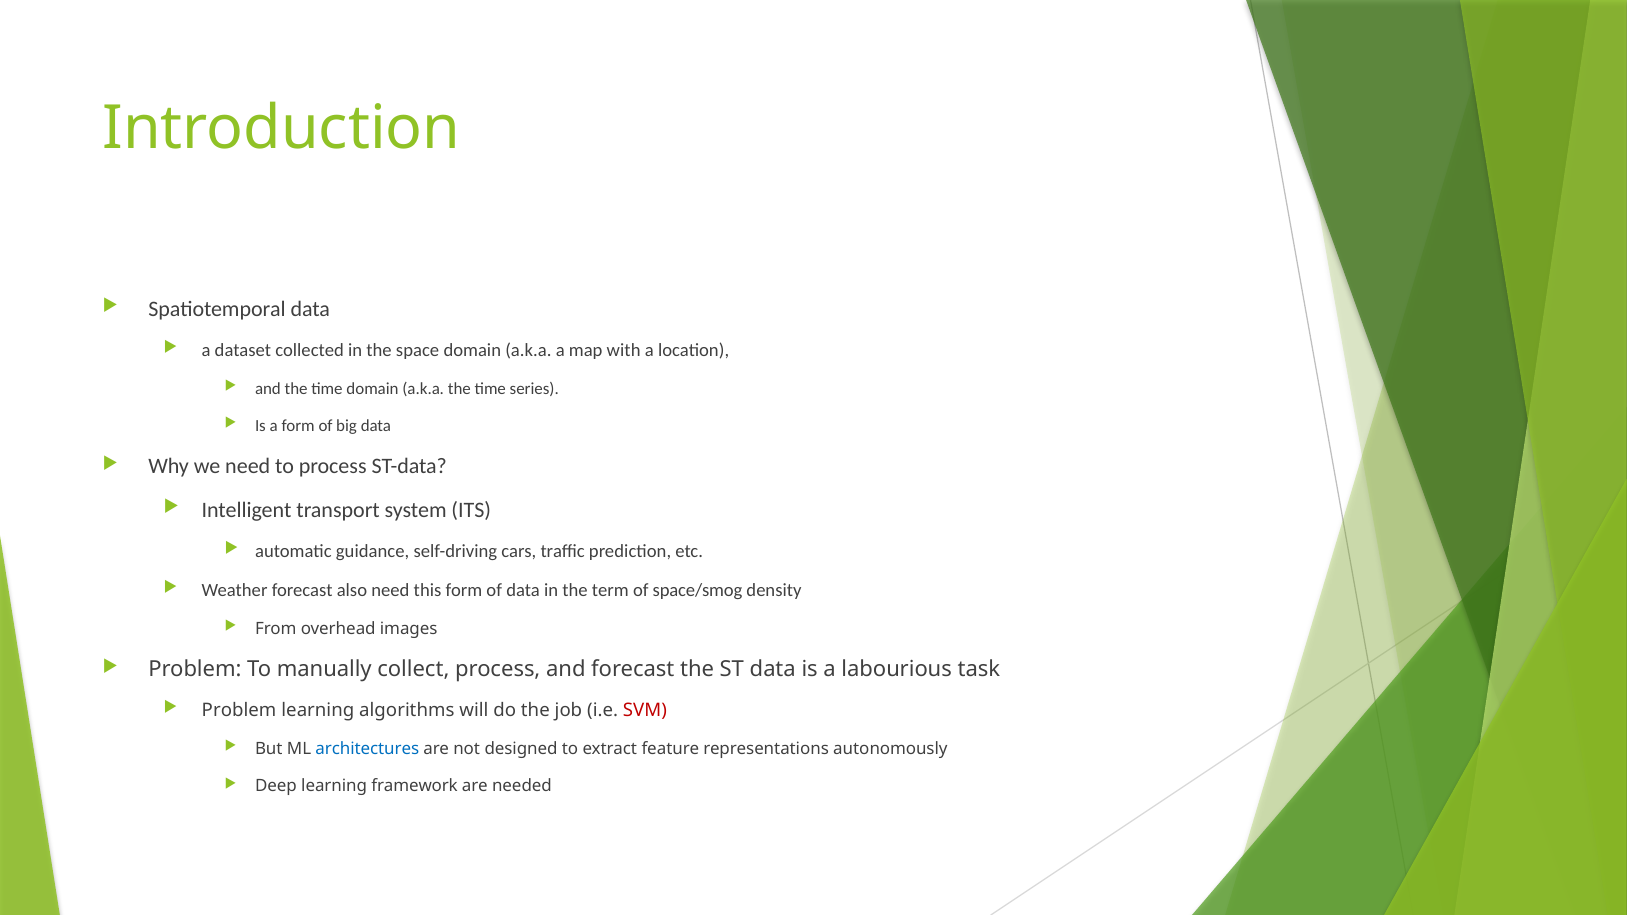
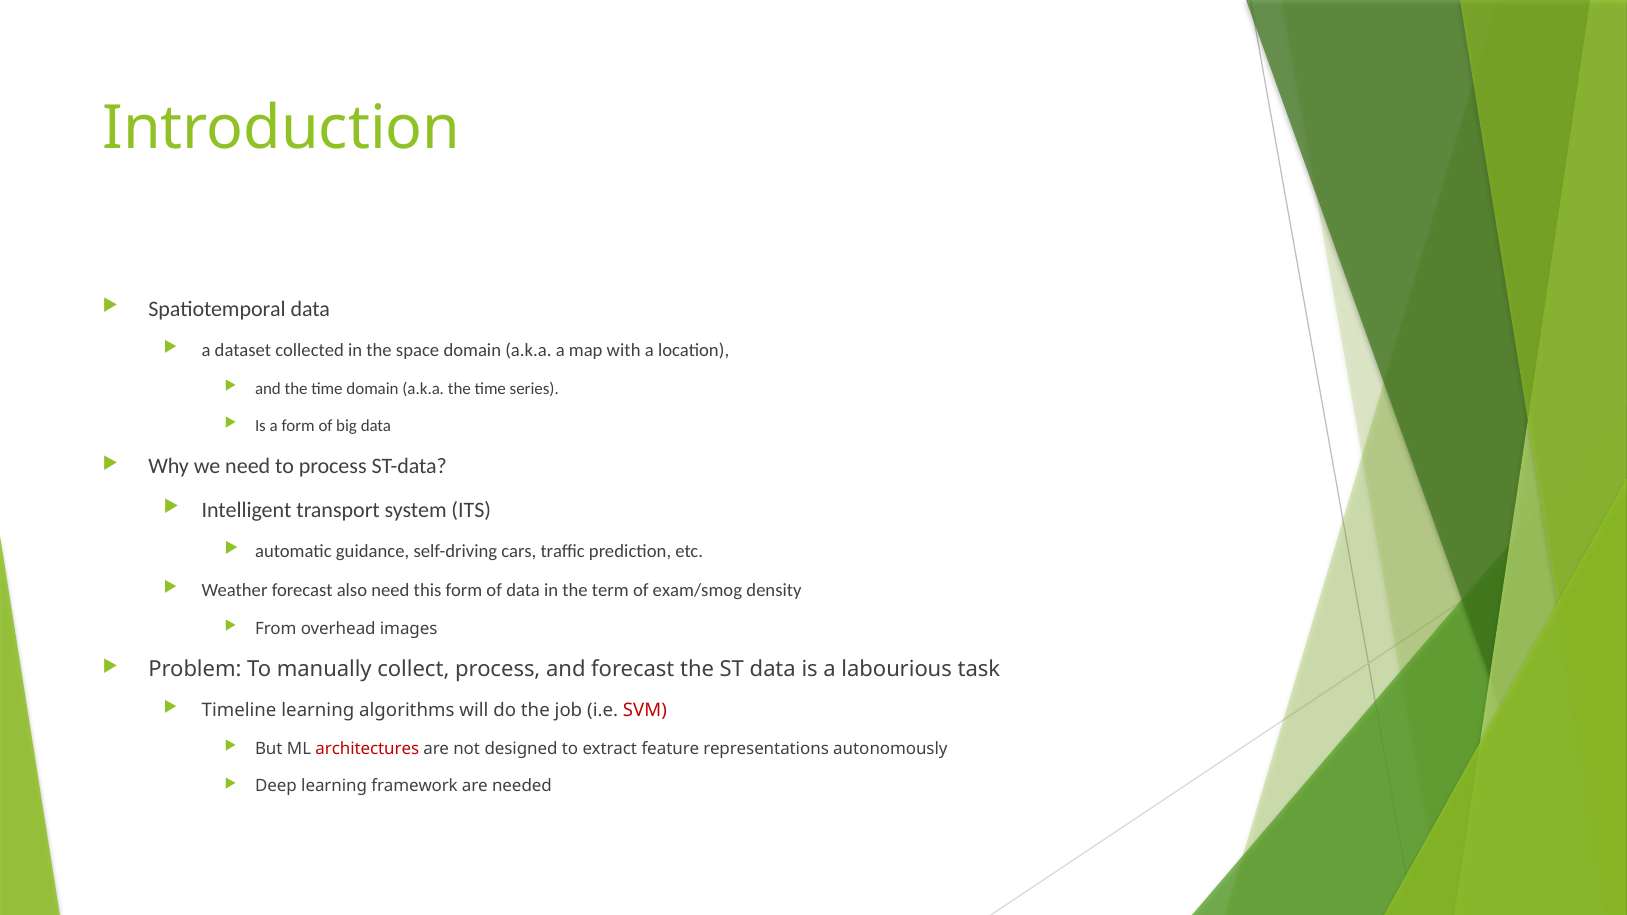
space/smog: space/smog -> exam/smog
Problem at (239, 711): Problem -> Timeline
architectures colour: blue -> red
